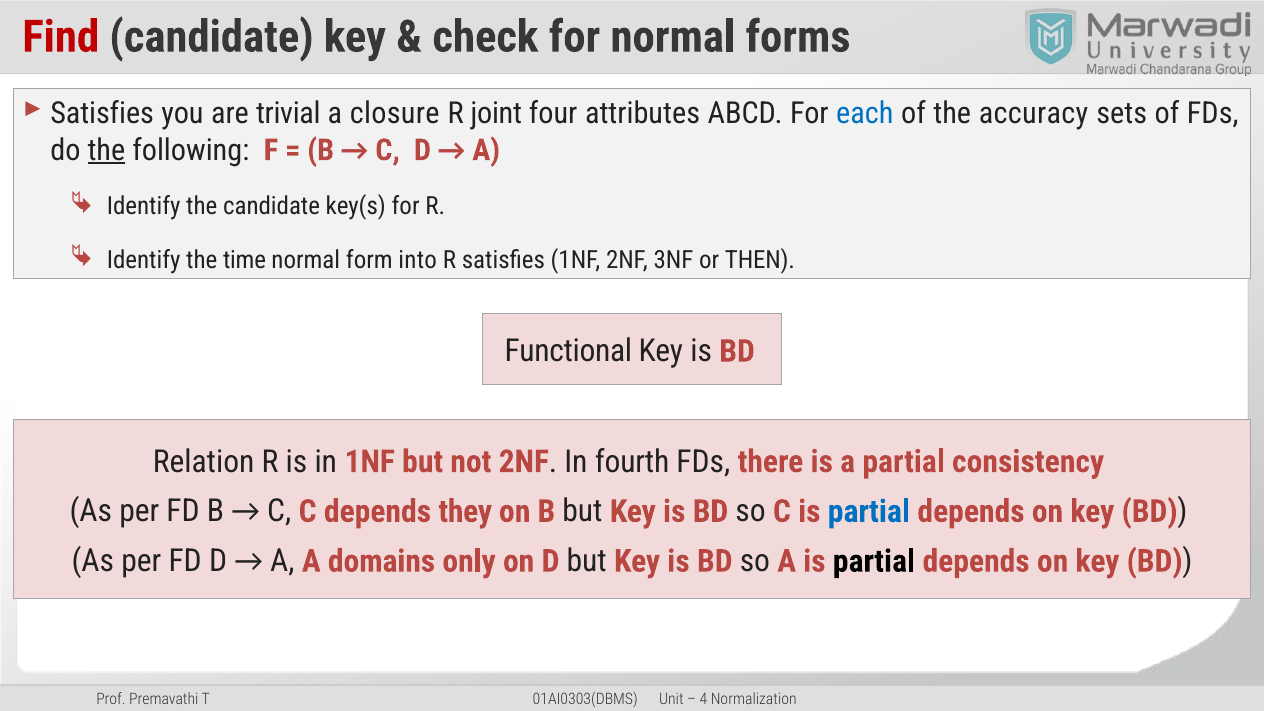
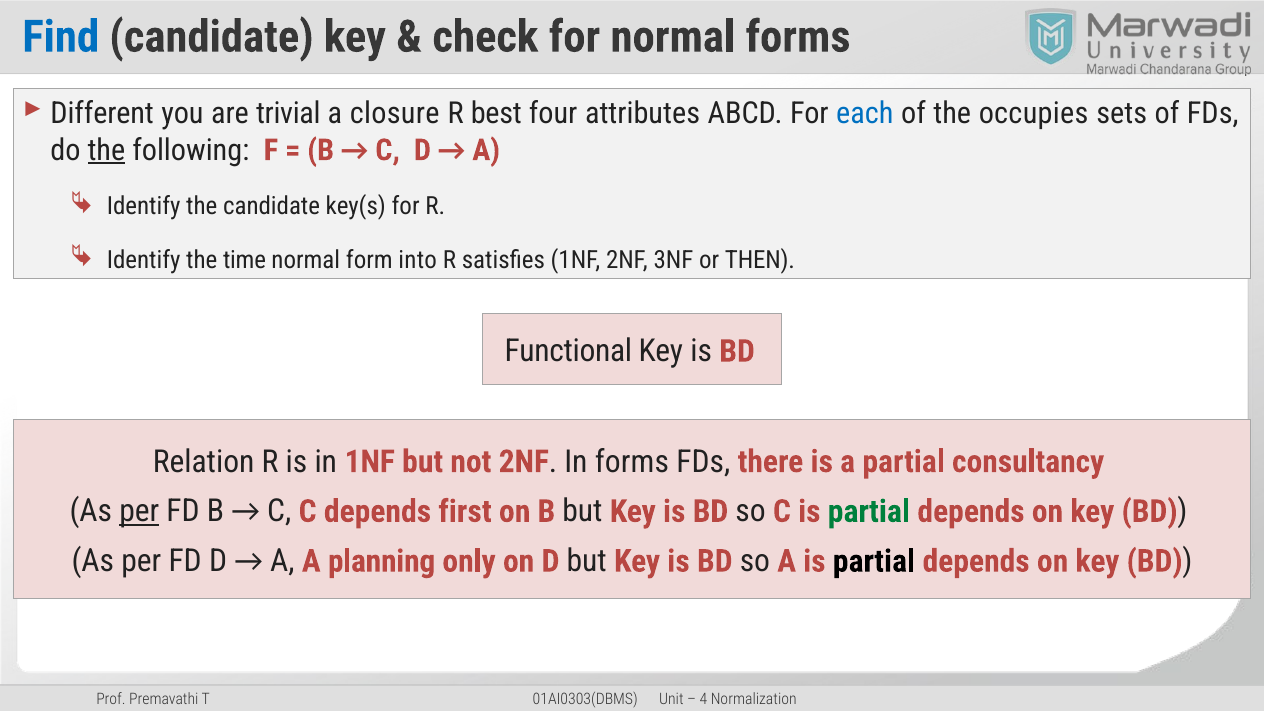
Find colour: red -> blue
Satisfies at (102, 114): Satisfies -> Different
joint: joint -> best
accuracy: accuracy -> occupies
In fourth: fourth -> forms
consistency: consistency -> consultancy
per at (139, 511) underline: none -> present
they: they -> first
partial at (869, 511) colour: blue -> green
domains: domains -> planning
